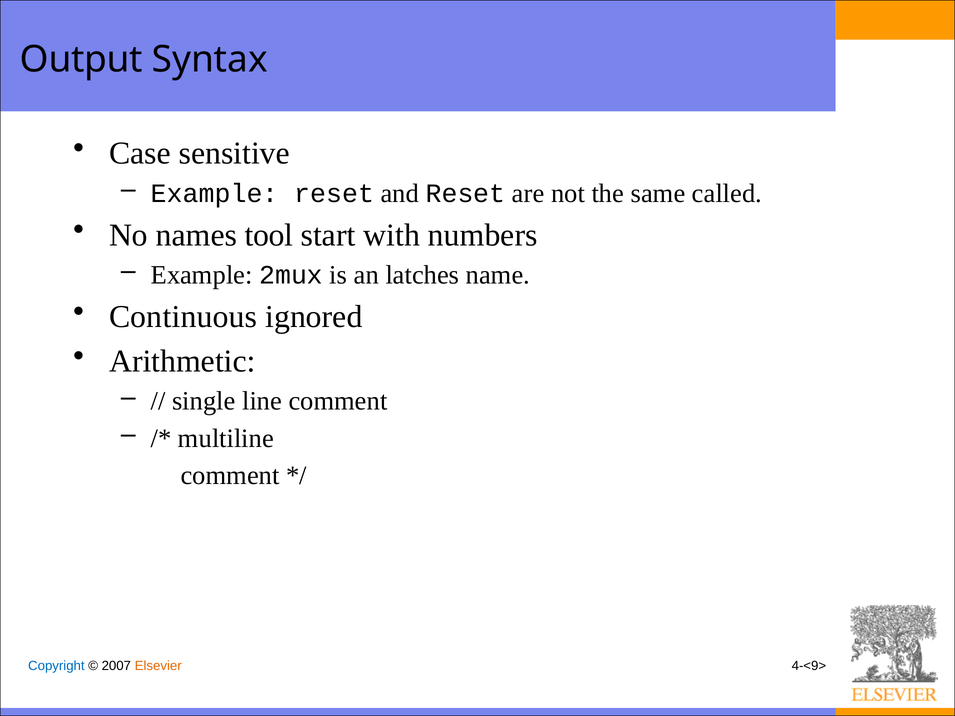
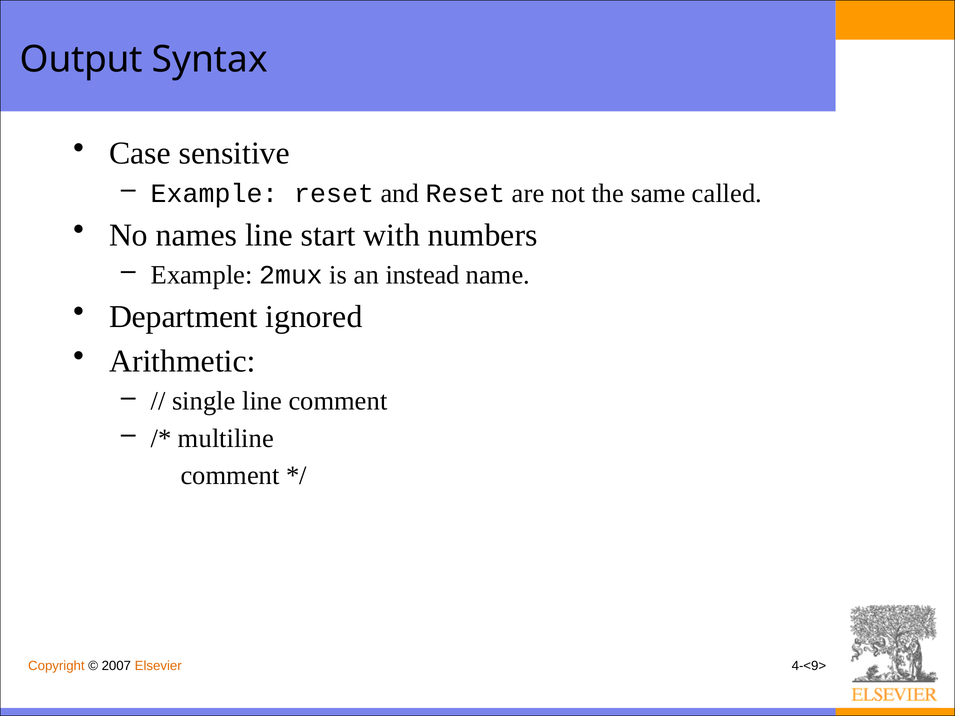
names tool: tool -> line
latches: latches -> instead
Continuous: Continuous -> Department
Copyright colour: blue -> orange
